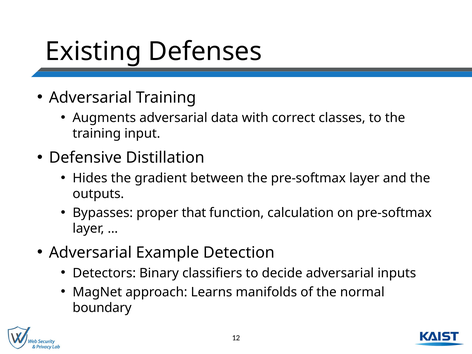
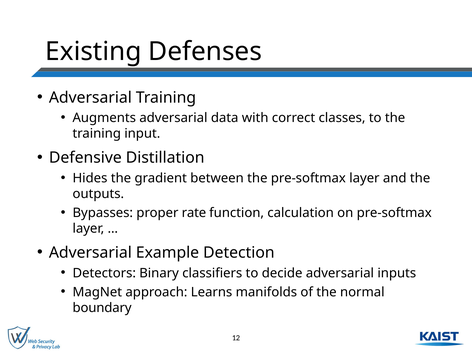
that: that -> rate
